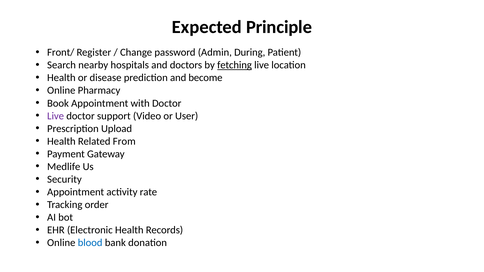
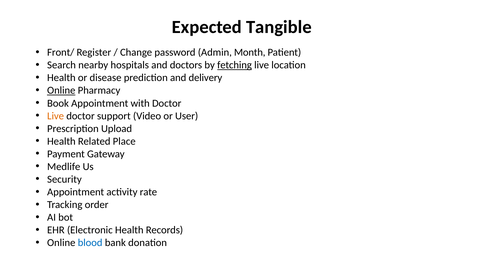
Principle: Principle -> Tangible
During: During -> Month
become: become -> delivery
Online at (61, 91) underline: none -> present
Live at (56, 116) colour: purple -> orange
From: From -> Place
